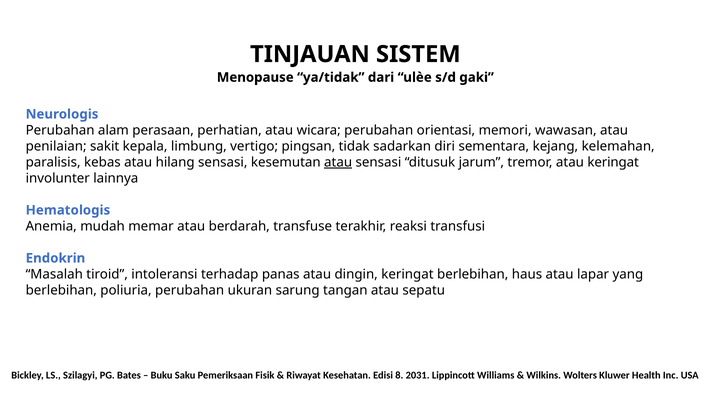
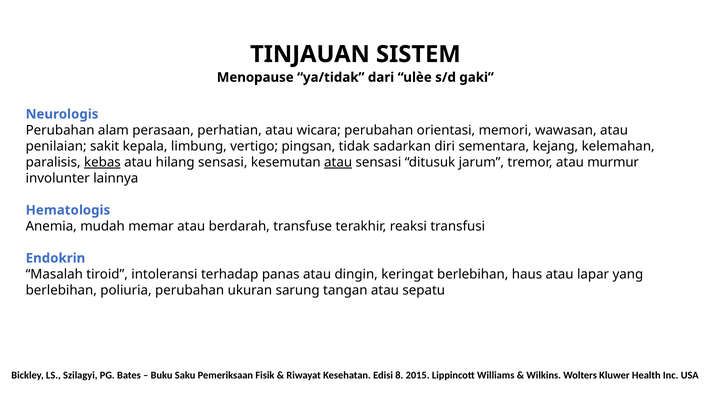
kebas underline: none -> present
atau keringat: keringat -> murmur
2031: 2031 -> 2015
